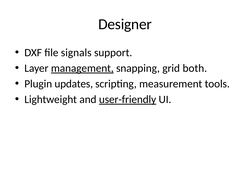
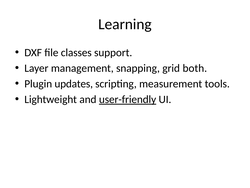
Designer: Designer -> Learning
signals: signals -> classes
management underline: present -> none
